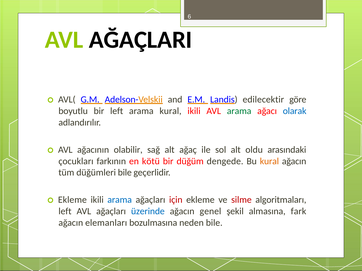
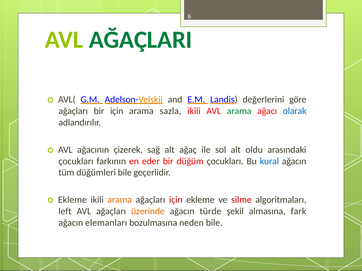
AĞAÇLARI colour: black -> green
edilecektir: edilecektir -> değerlerini
boyutlu at (73, 111): boyutlu -> ağaçları
bir left: left -> için
arama kural: kural -> sazla
olabilir: olabilir -> çizerek
kötü: kötü -> eder
düğüm dengede: dengede -> çocukları
kural at (269, 161) colour: orange -> blue
arama at (120, 200) colour: blue -> orange
üzerinde colour: blue -> orange
genel: genel -> türde
